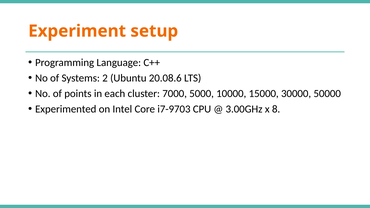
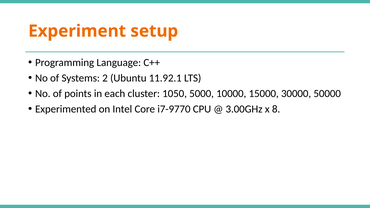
20.08.6: 20.08.6 -> 11.92.1
7000: 7000 -> 1050
i7-9703: i7-9703 -> i7-9770
